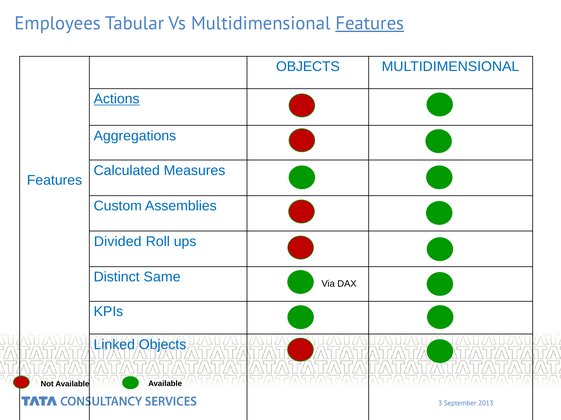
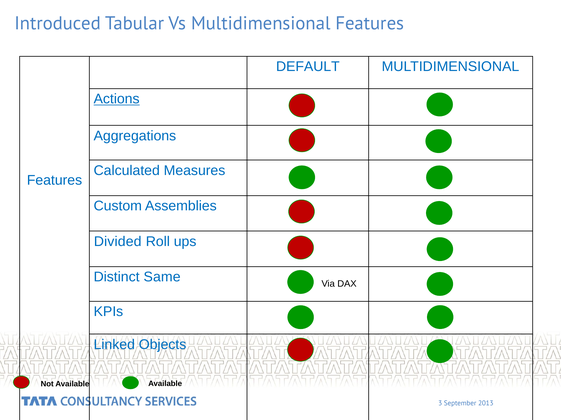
Employees: Employees -> Introduced
Features at (370, 23) underline: present -> none
OBJECTS at (308, 67): OBJECTS -> DEFAULT
